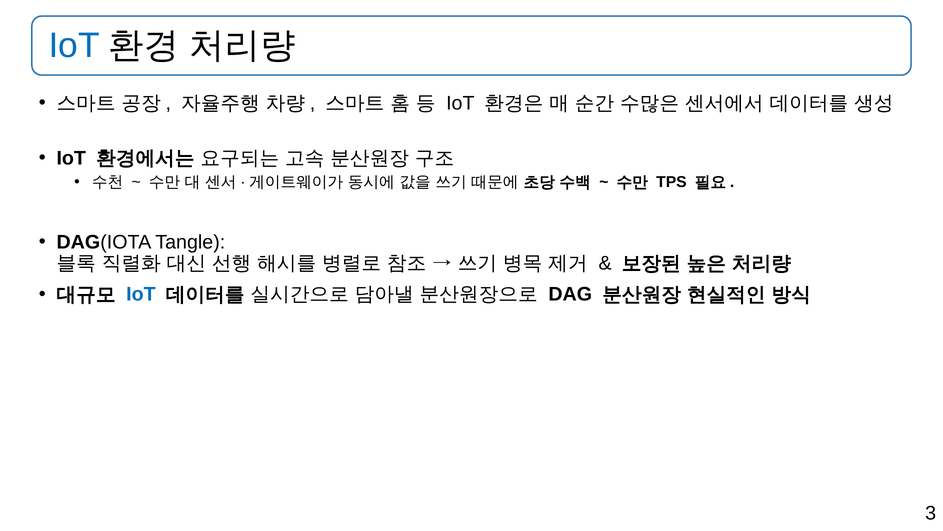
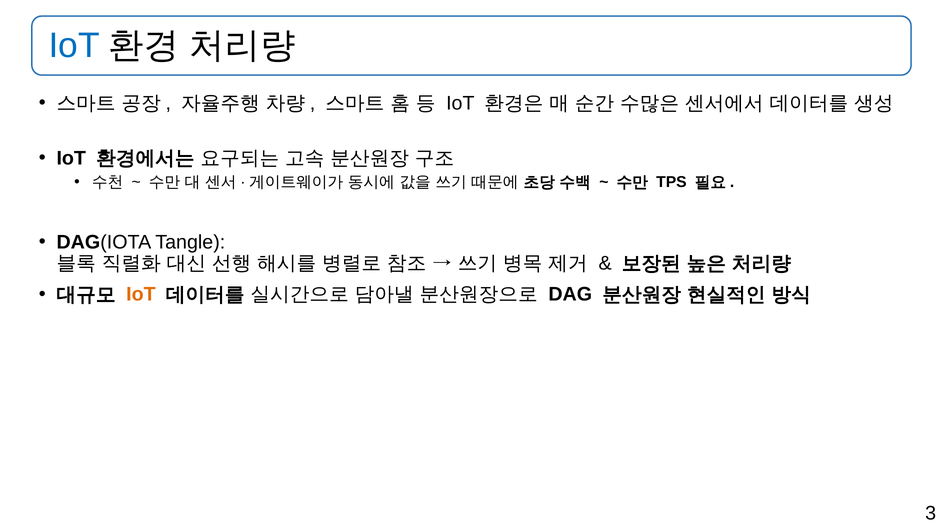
IoT at (141, 294) colour: blue -> orange
